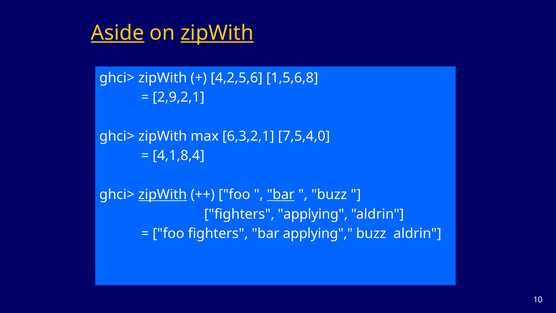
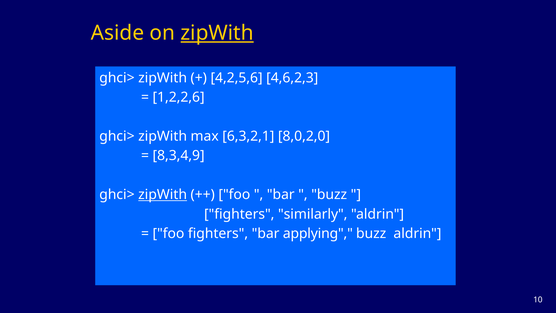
Aside underline: present -> none
1,5,6,8: 1,5,6,8 -> 4,6,2,3
2,9,2,1: 2,9,2,1 -> 1,2,2,6
7,5,4,0: 7,5,4,0 -> 8,0,2,0
4,1,8,4: 4,1,8,4 -> 8,3,4,9
bar at (281, 194) underline: present -> none
fighters applying: applying -> similarly
